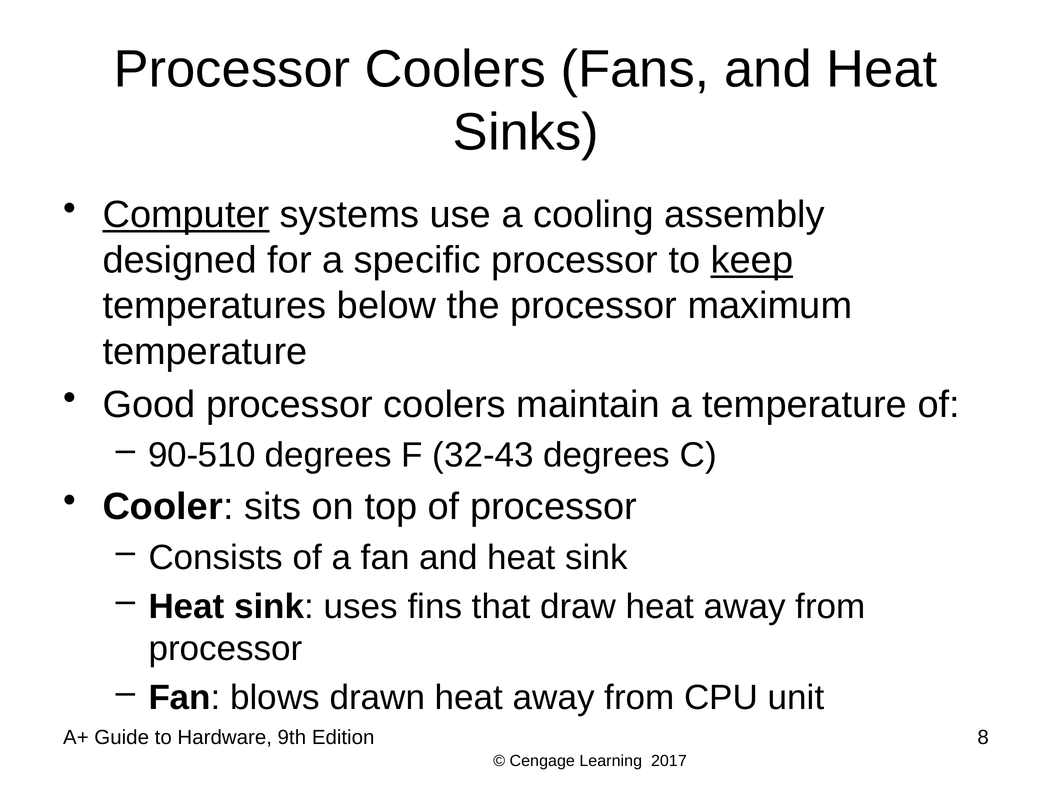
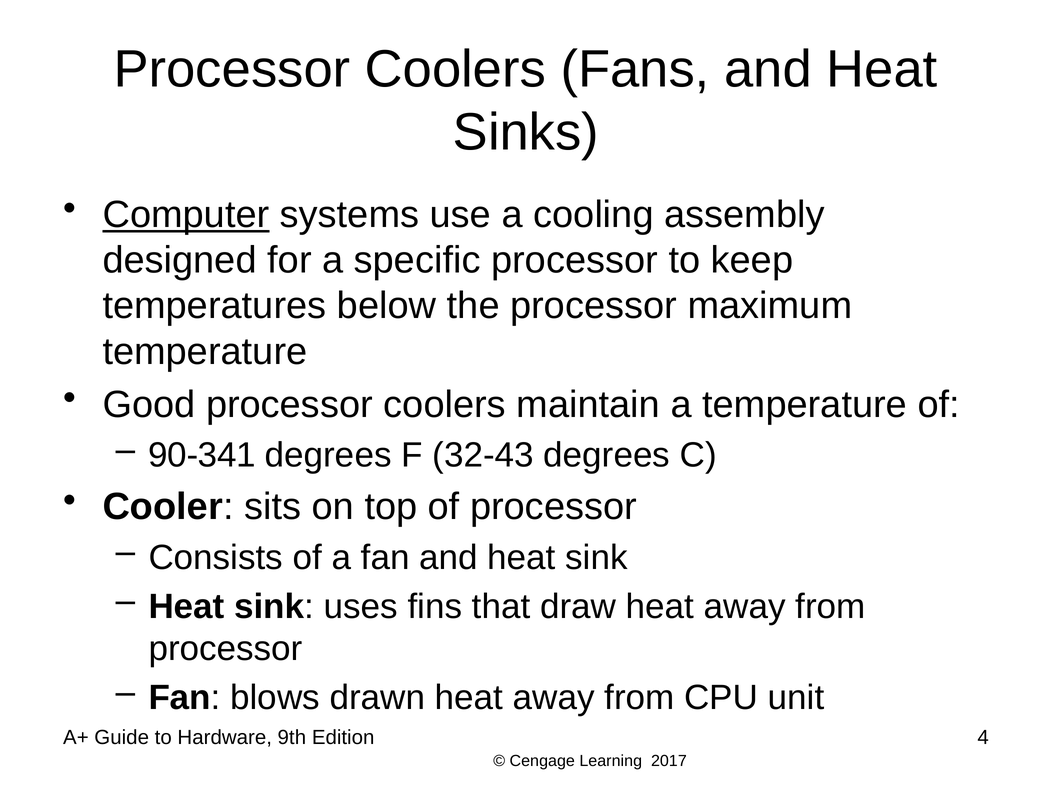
keep underline: present -> none
90-510: 90-510 -> 90-341
8: 8 -> 4
